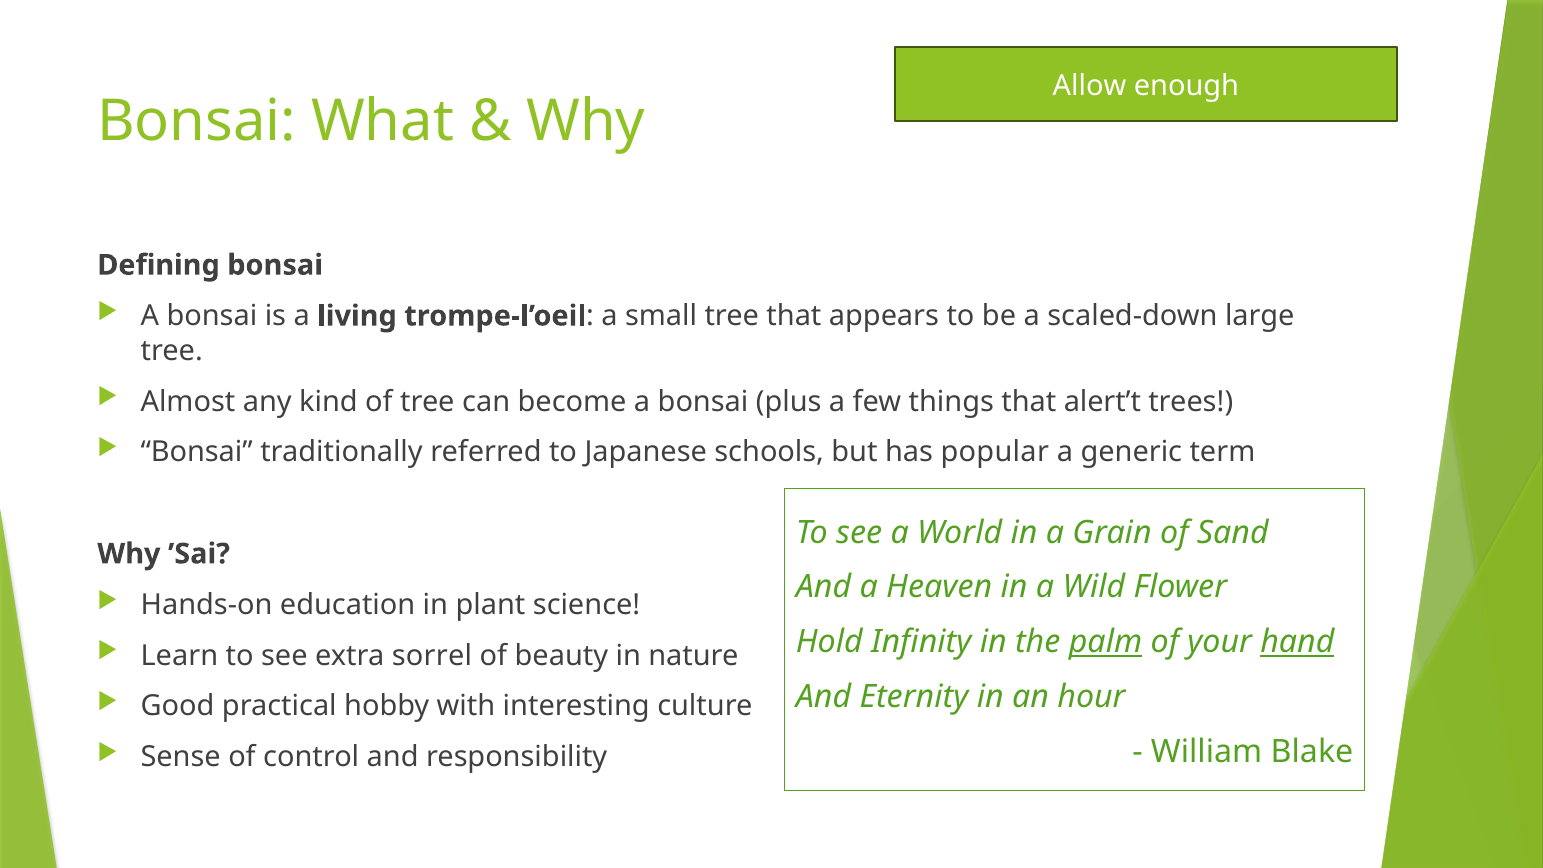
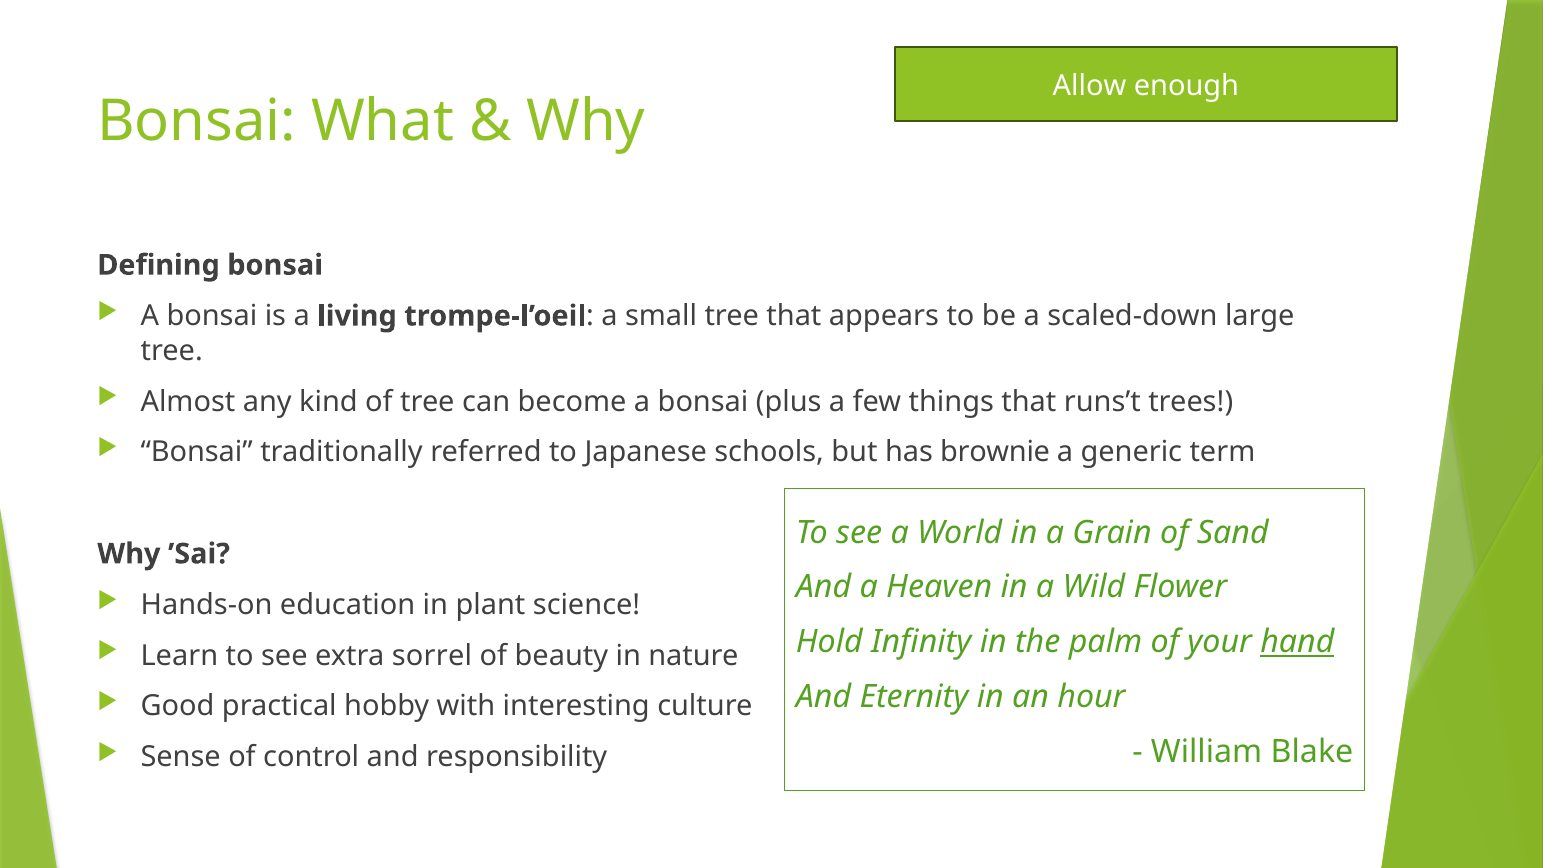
alert’t: alert’t -> runs’t
popular: popular -> brownie
palm underline: present -> none
